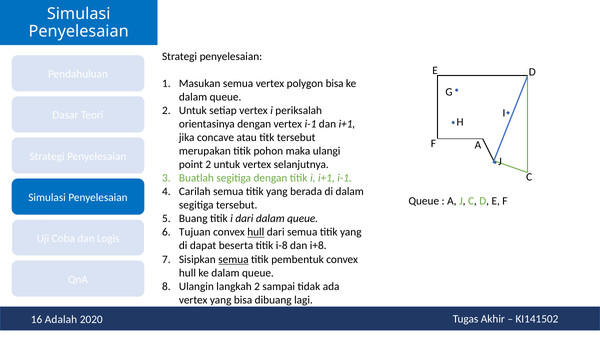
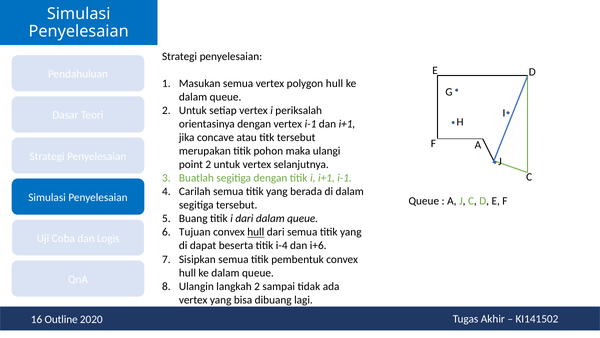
polygon bisa: bisa -> hull
i-8: i-8 -> i-4
i+8: i+8 -> i+6
semua at (233, 259) underline: present -> none
Adalah: Adalah -> Outline
